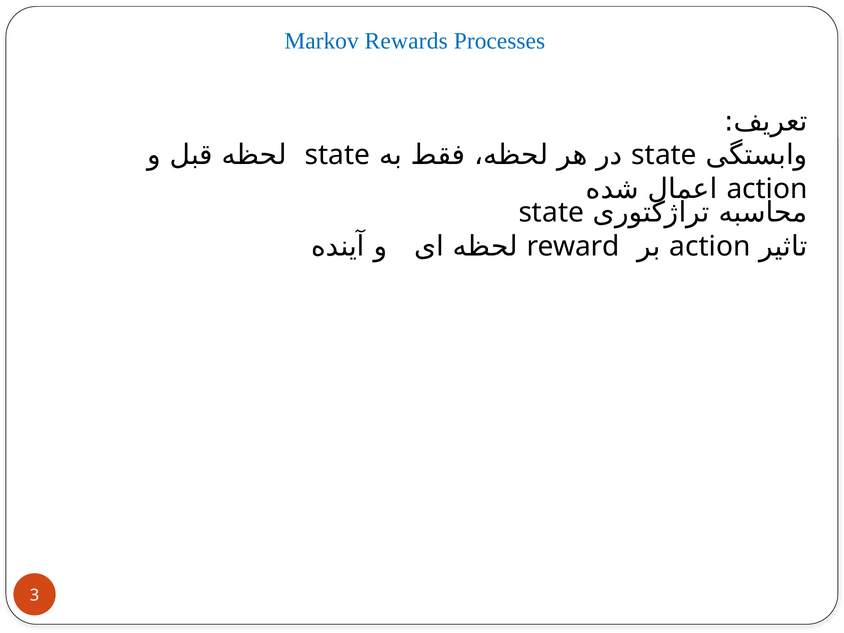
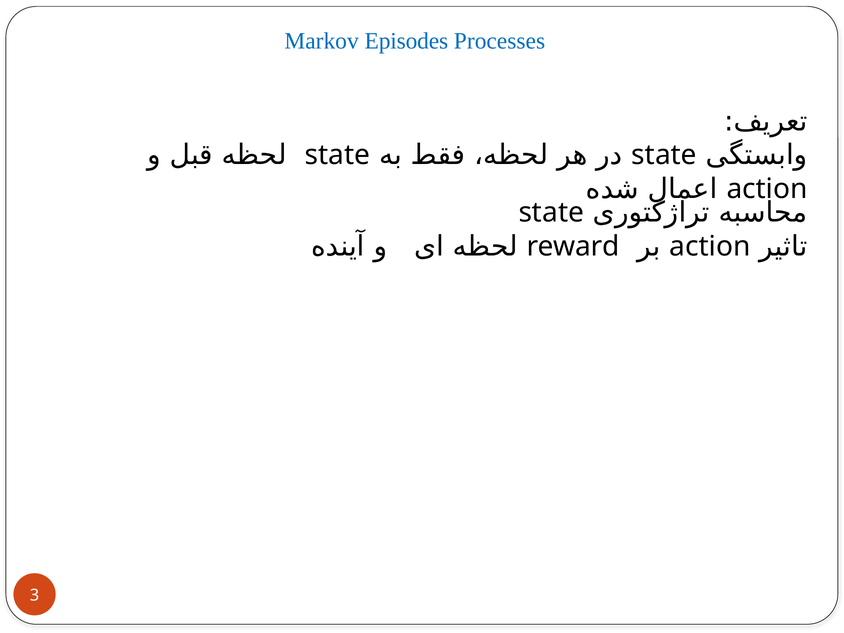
Rewards: Rewards -> Episodes
